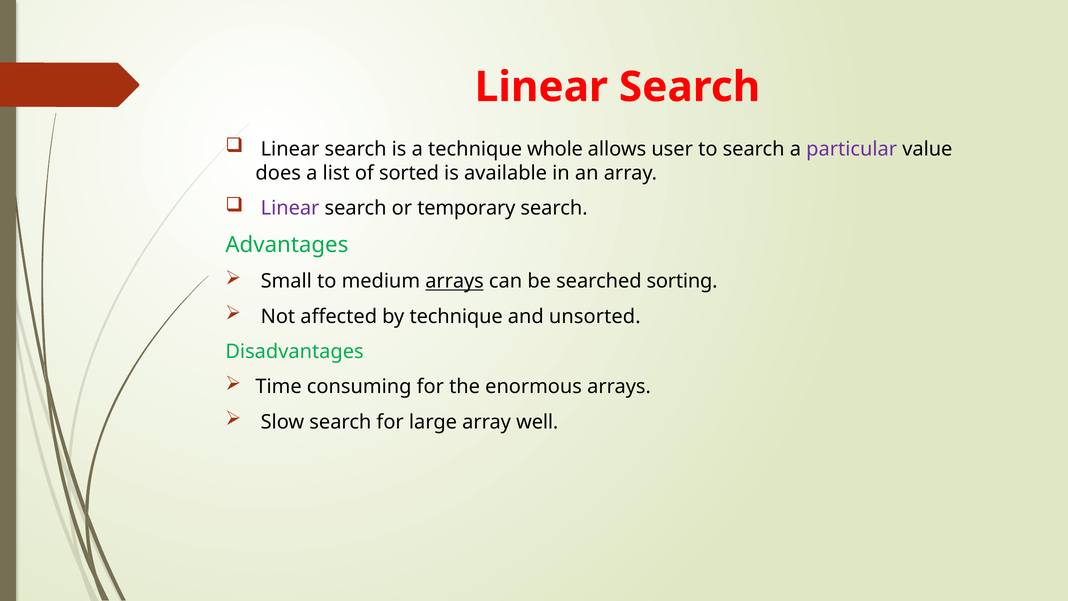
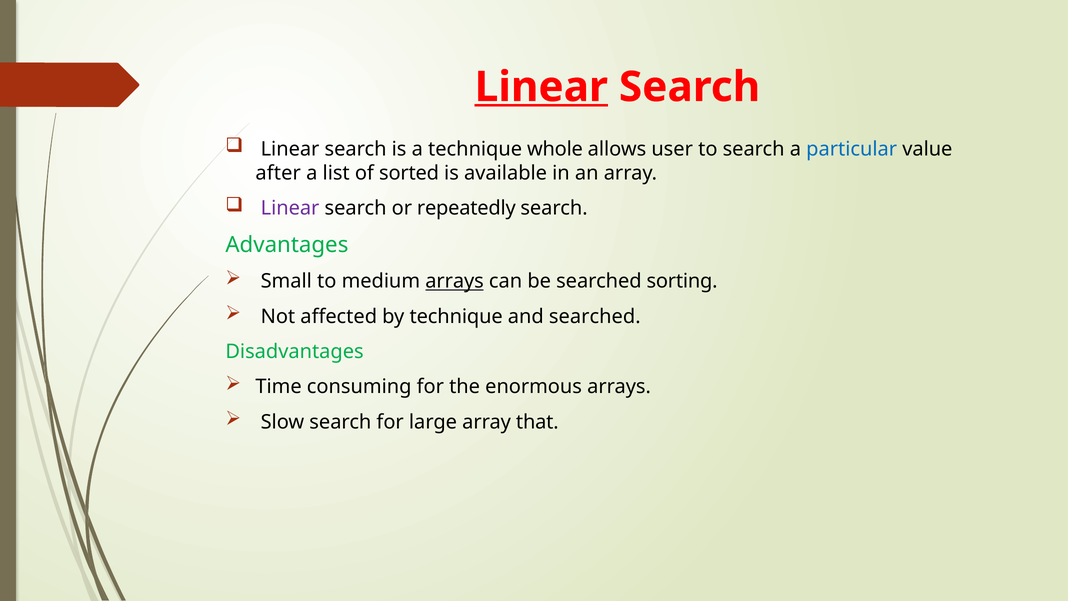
Linear at (541, 87) underline: none -> present
particular colour: purple -> blue
does: does -> after
temporary: temporary -> repeatedly
and unsorted: unsorted -> searched
well: well -> that
